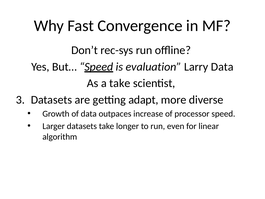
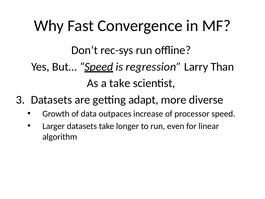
evaluation: evaluation -> regression
Larry Data: Data -> Than
